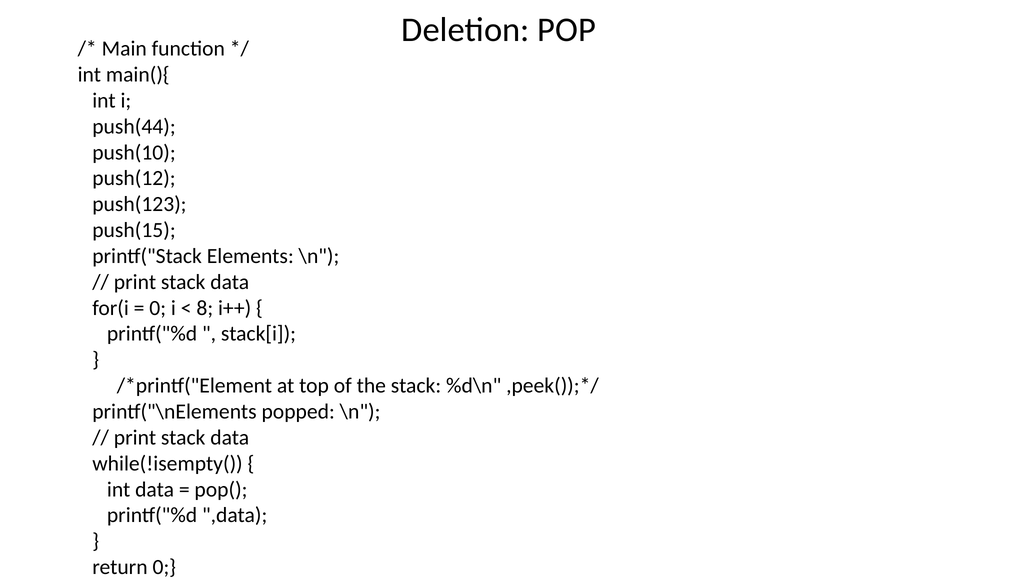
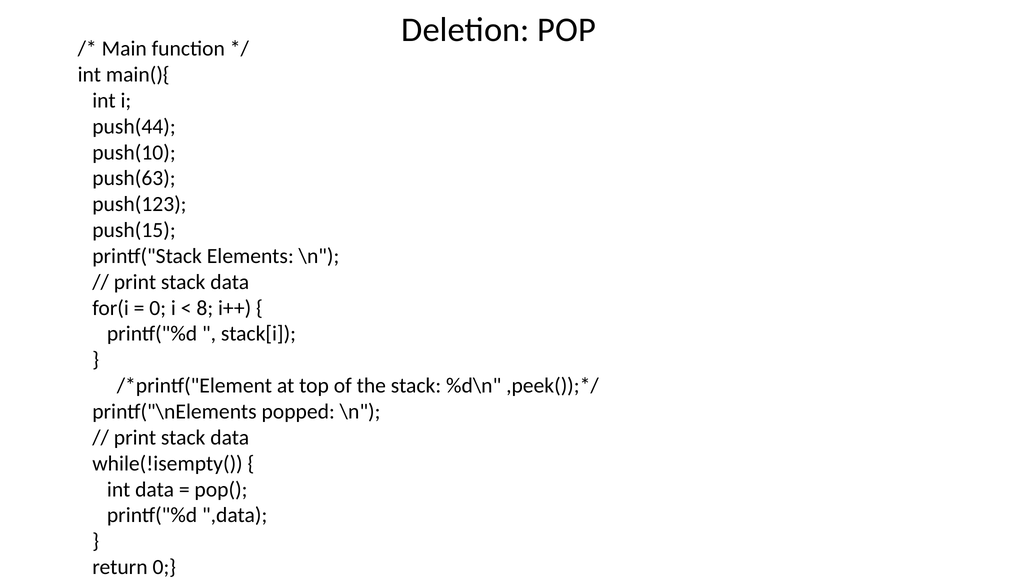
push(12: push(12 -> push(63
